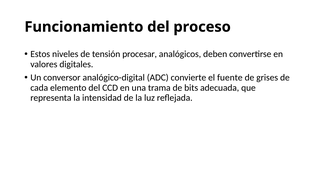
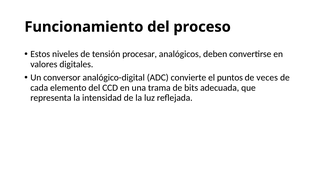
fuente: fuente -> puntos
grises: grises -> veces
